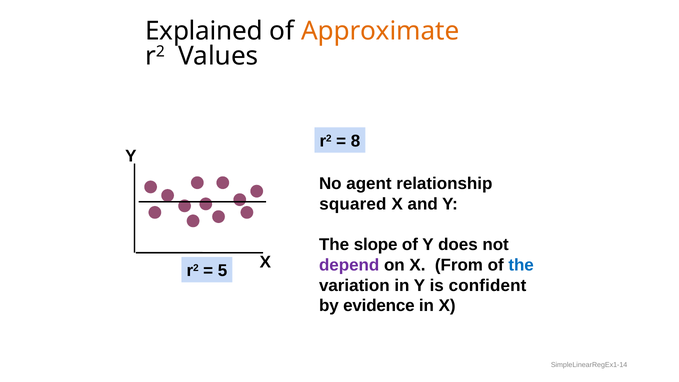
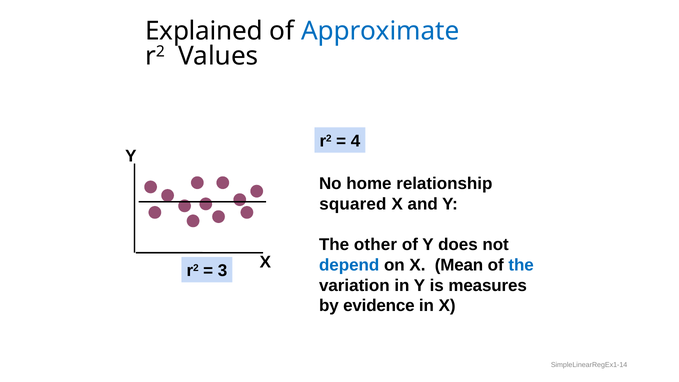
Approximate colour: orange -> blue
8: 8 -> 4
agent: agent -> home
slope: slope -> other
depend colour: purple -> blue
From: From -> Mean
5: 5 -> 3
confident: confident -> measures
